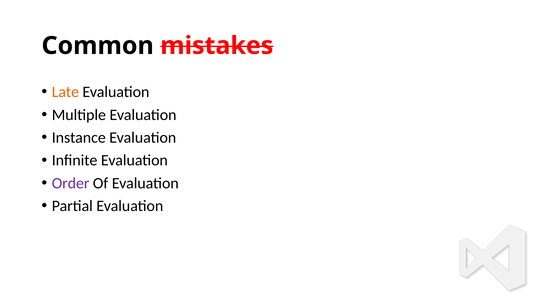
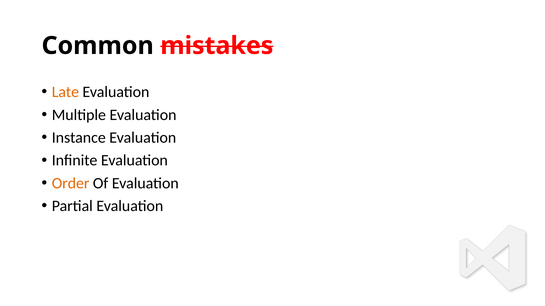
Order colour: purple -> orange
